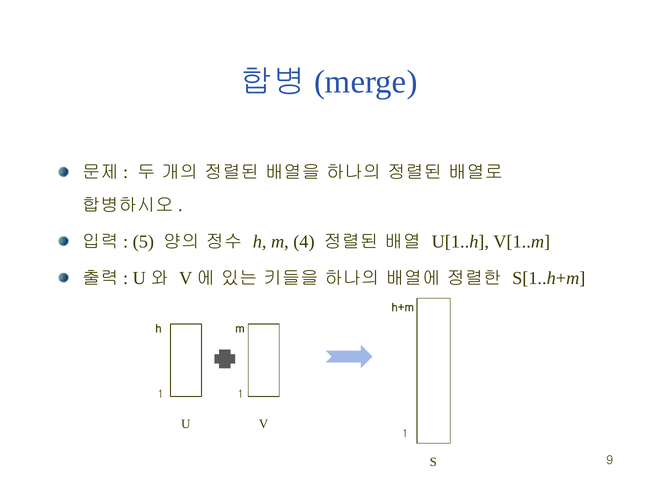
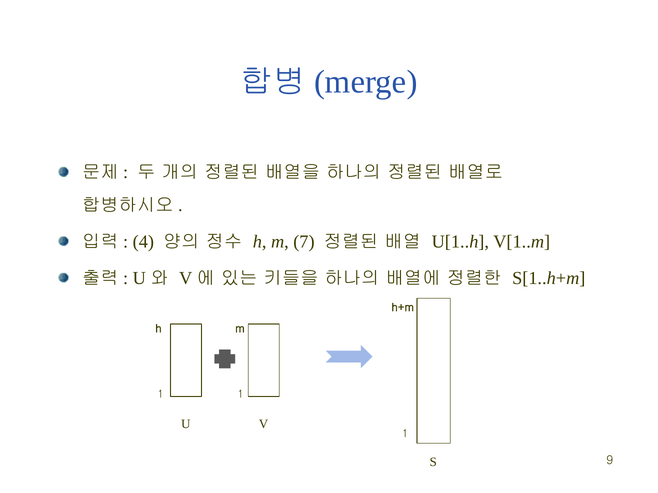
5: 5 -> 4
4: 4 -> 7
